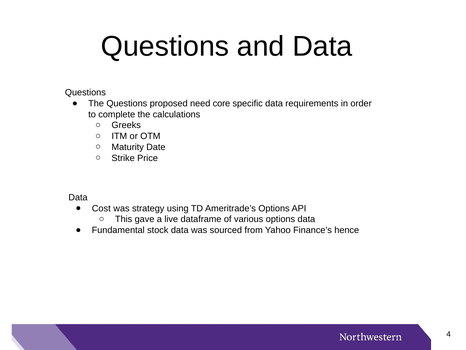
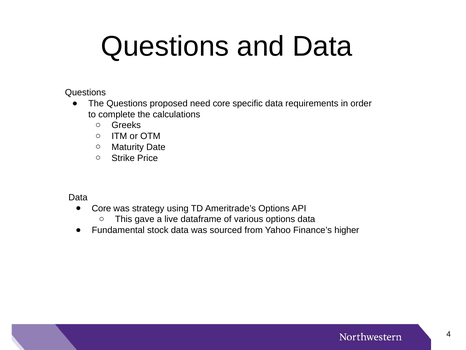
Cost at (101, 208): Cost -> Core
hence: hence -> higher
